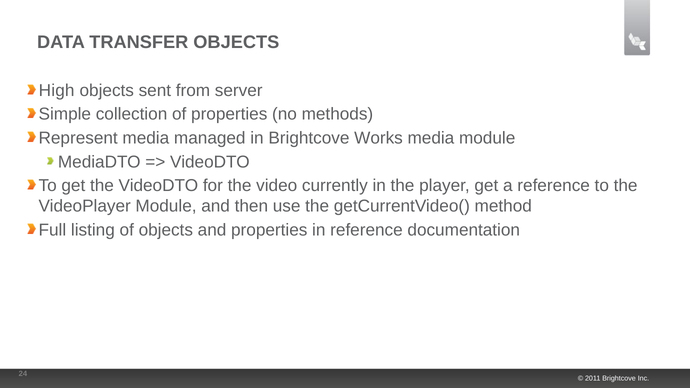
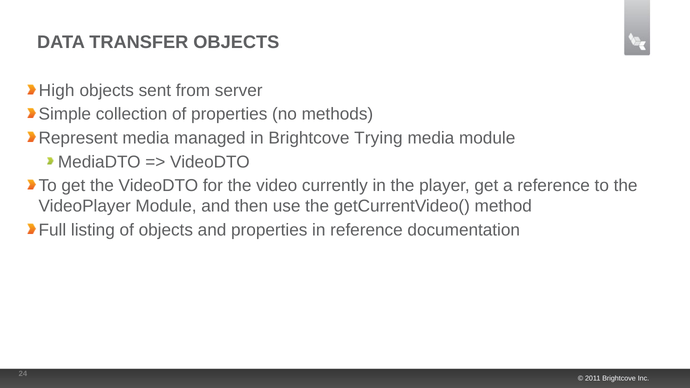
Works: Works -> Trying
